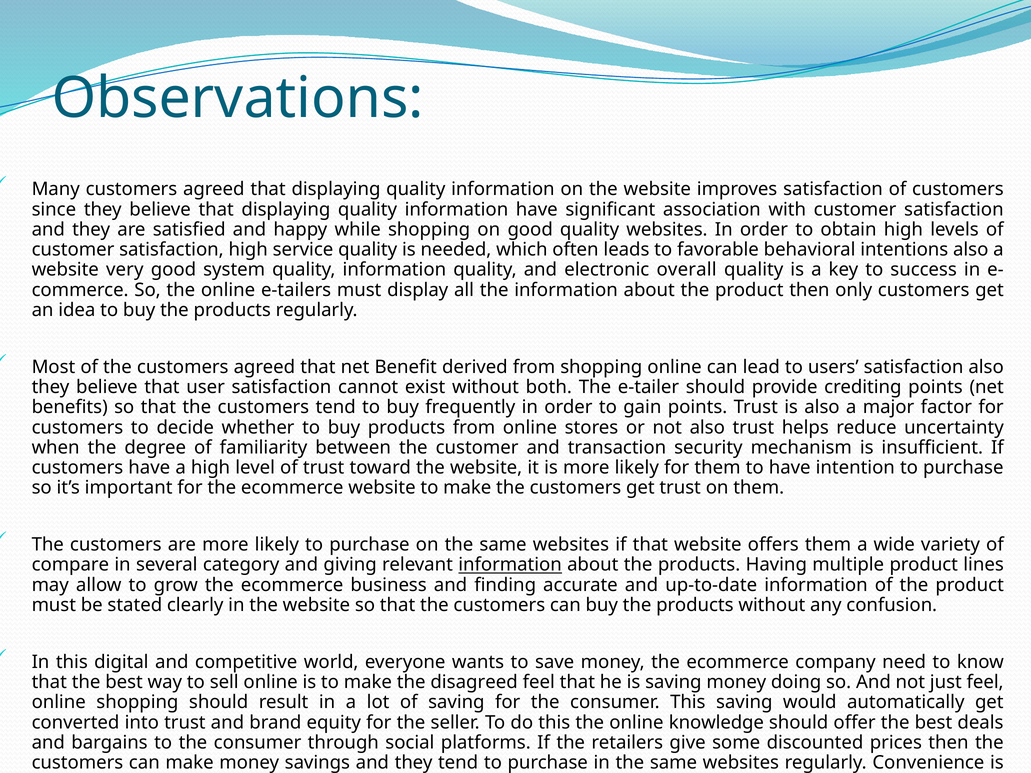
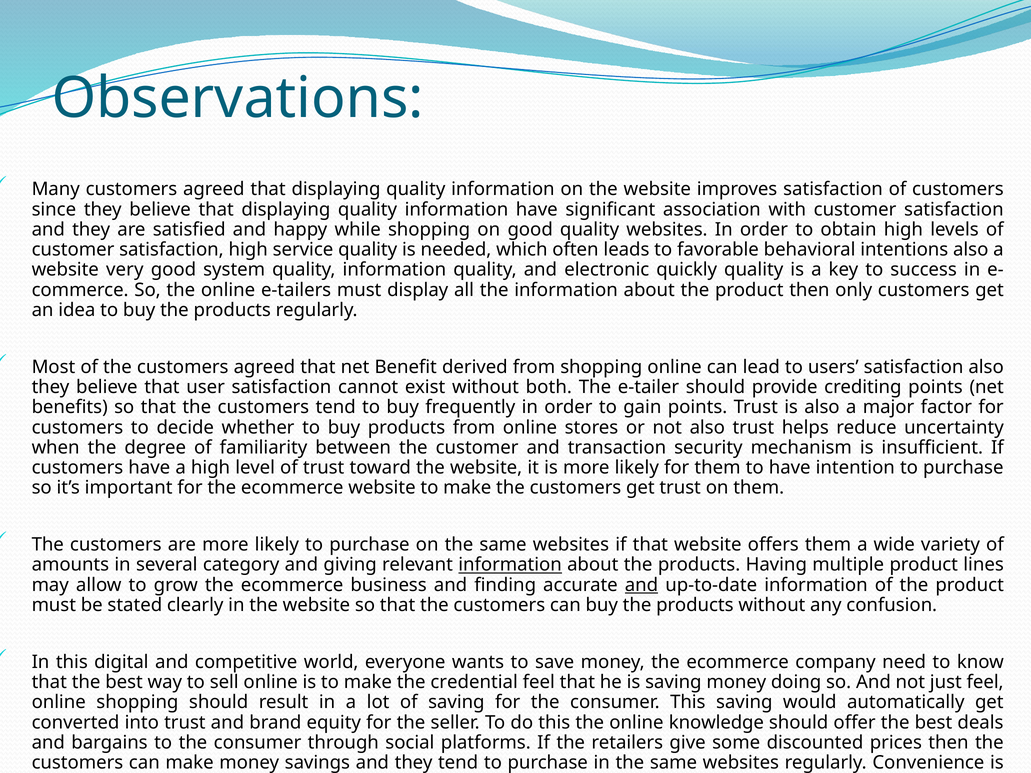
overall: overall -> quickly
compare: compare -> amounts
and at (642, 585) underline: none -> present
disagreed: disagreed -> credential
